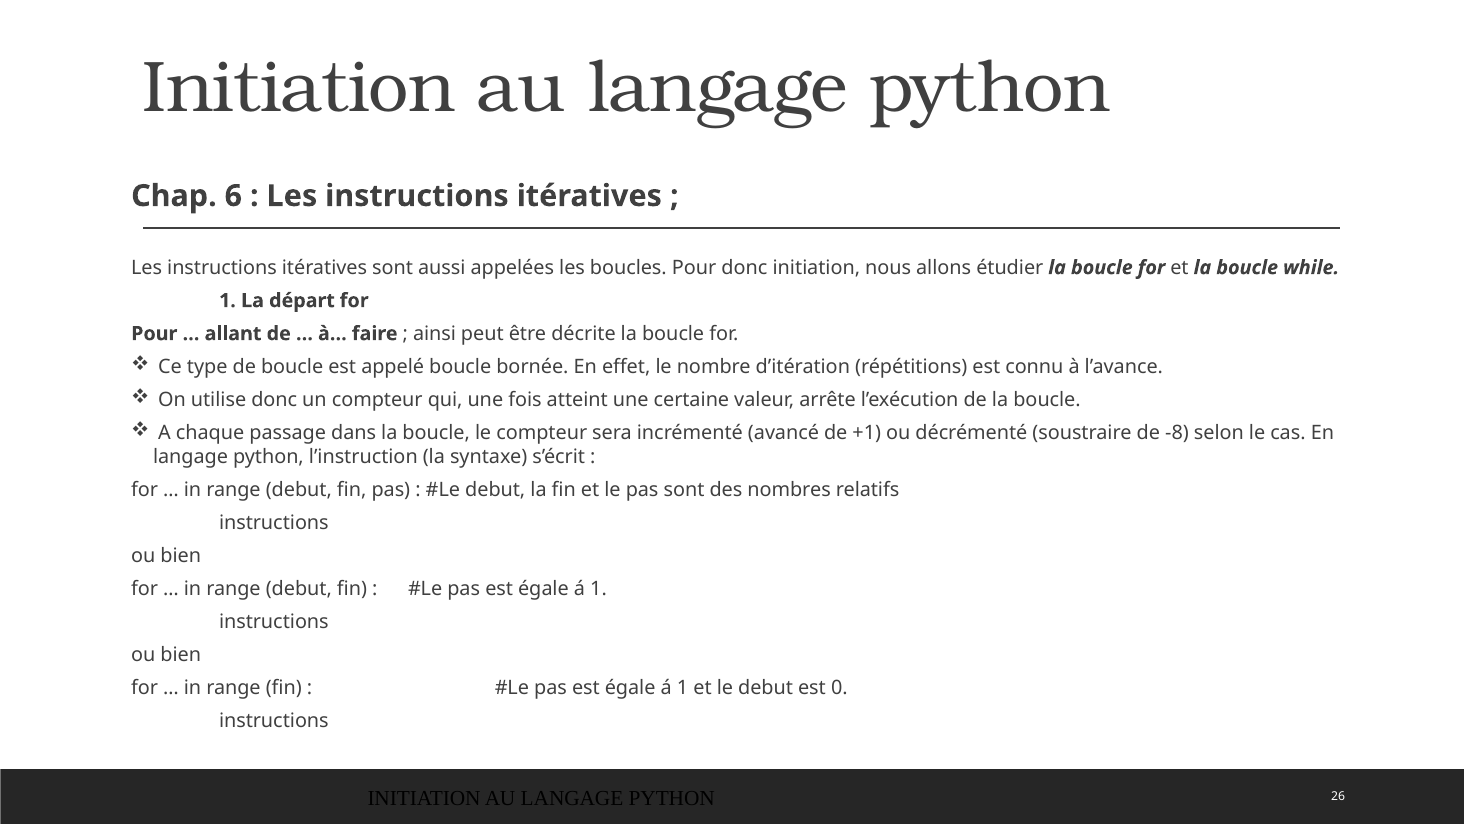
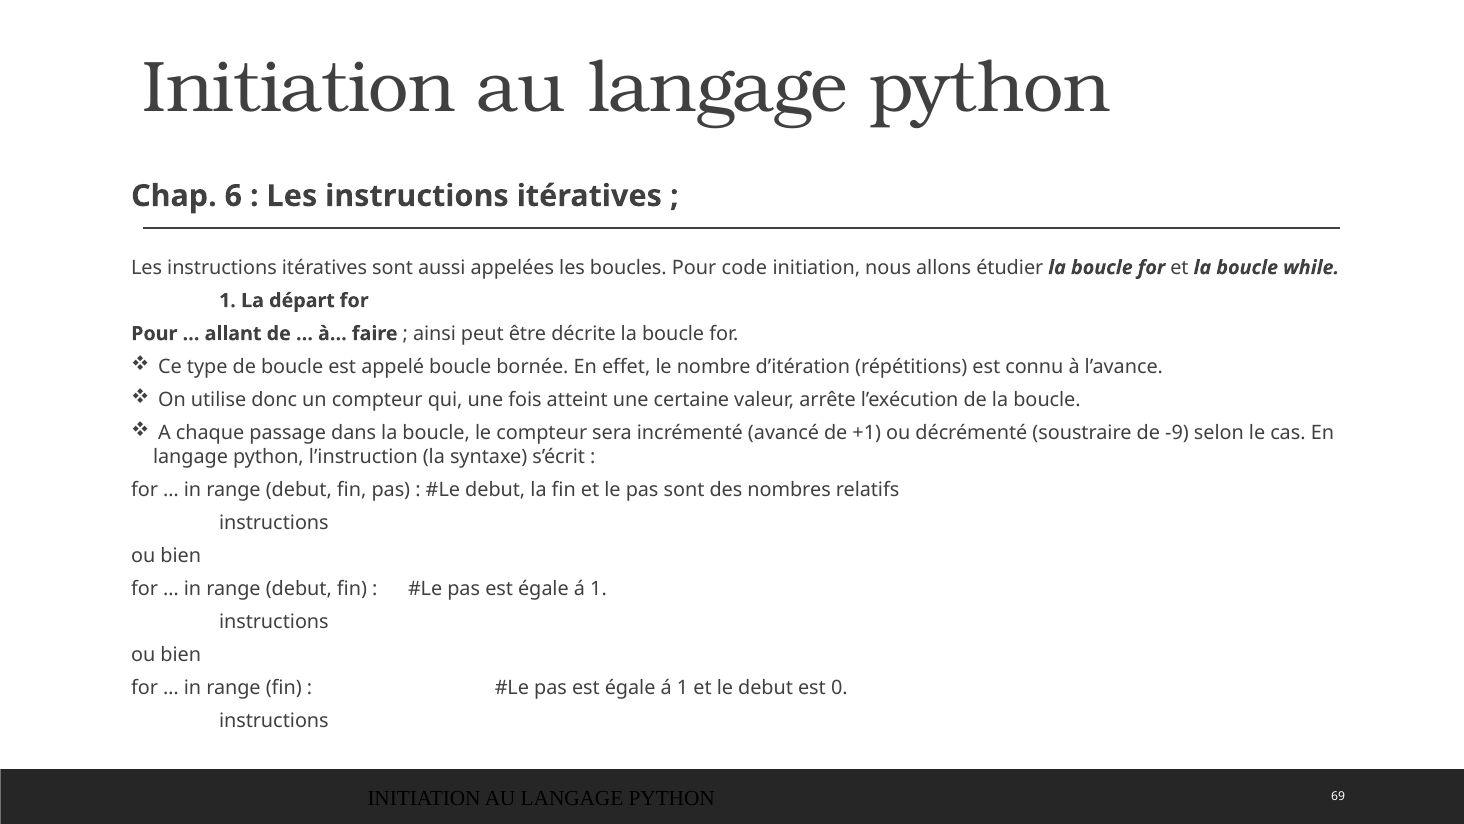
Pour donc: donc -> code
-8: -8 -> -9
26: 26 -> 69
